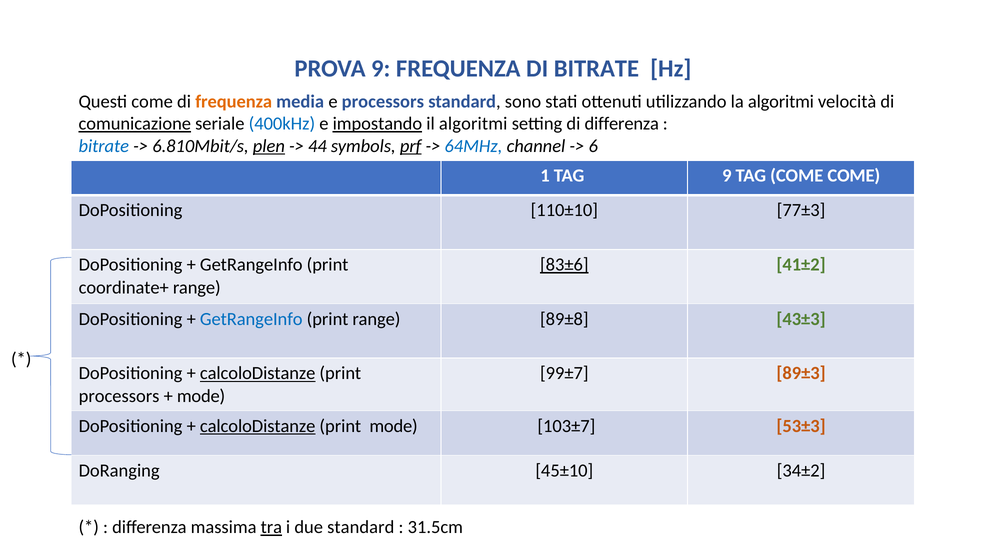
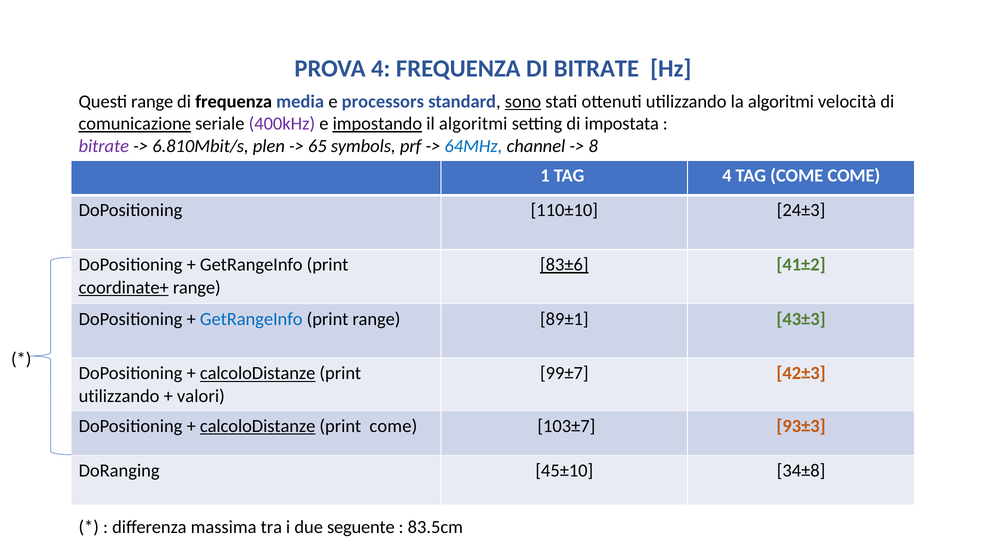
PROVA 9: 9 -> 4
Questi come: come -> range
frequenza at (234, 102) colour: orange -> black
sono underline: none -> present
400kHz colour: blue -> purple
di differenza: differenza -> impostata
bitrate at (104, 146) colour: blue -> purple
plen underline: present -> none
44: 44 -> 65
prf underline: present -> none
6: 6 -> 8
TAG 9: 9 -> 4
77±3: 77±3 -> 24±3
coordinate+ underline: none -> present
89±8: 89±8 -> 89±1
89±3: 89±3 -> 42±3
processors at (119, 396): processors -> utilizzando
mode at (201, 396): mode -> valori
print mode: mode -> come
53±3: 53±3 -> 93±3
34±2: 34±2 -> 34±8
tra underline: present -> none
due standard: standard -> seguente
31.5cm: 31.5cm -> 83.5cm
